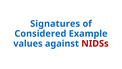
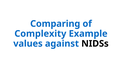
Signatures: Signatures -> Comparing
Considered: Considered -> Complexity
NIDSs colour: red -> black
